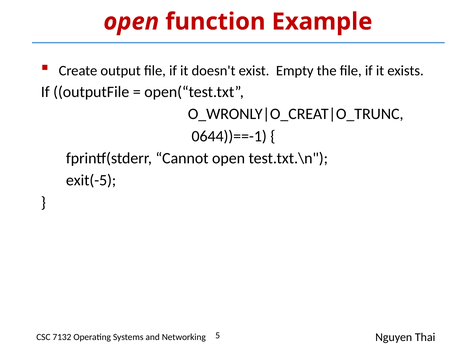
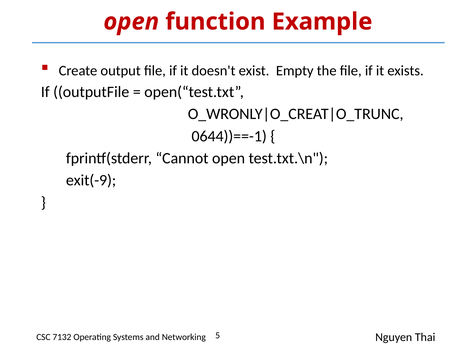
exit(-5: exit(-5 -> exit(-9
